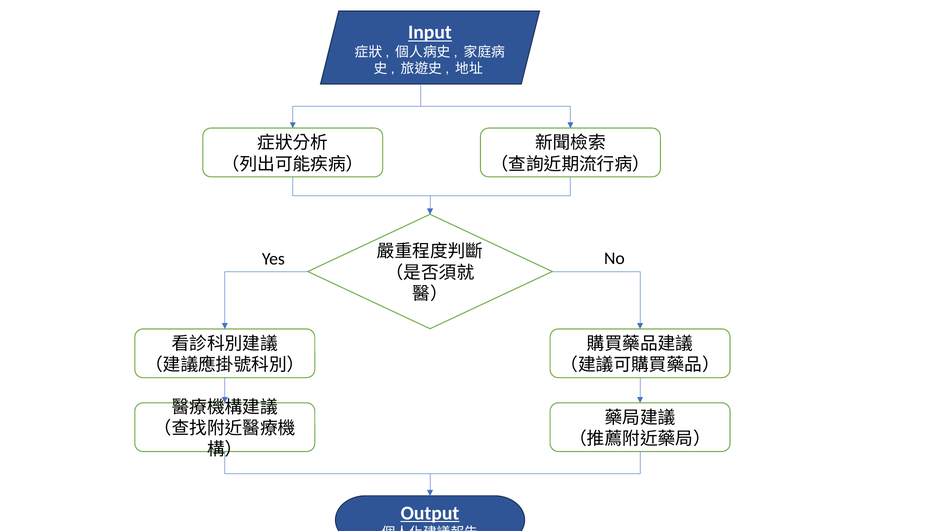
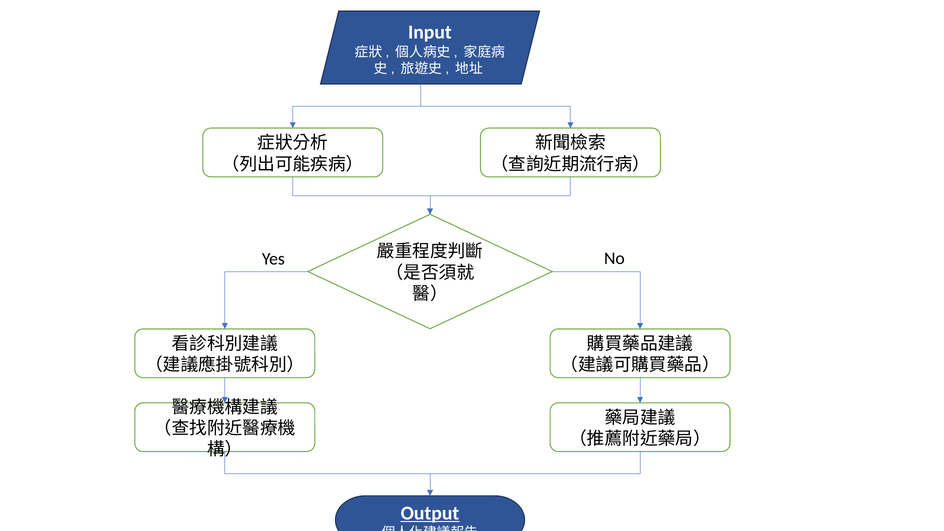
Input underline: present -> none
